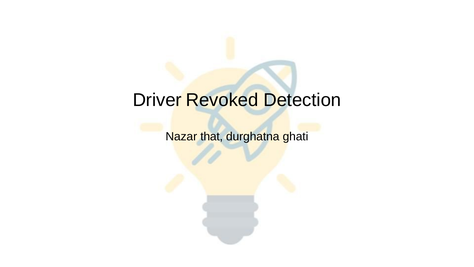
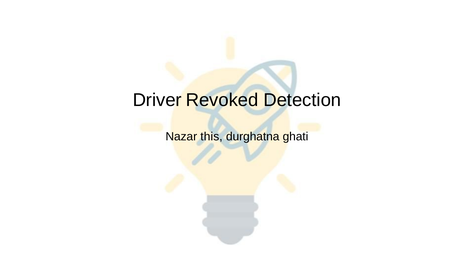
that: that -> this
